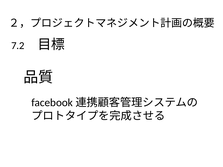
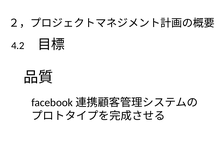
7.2: 7.2 -> 4.2
